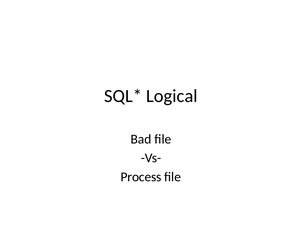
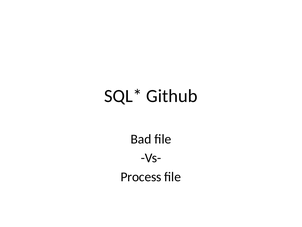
Logical: Logical -> Github
